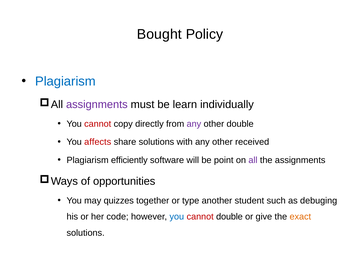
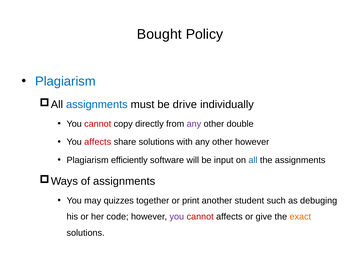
assignments at (97, 105) colour: purple -> blue
learn: learn -> drive
other received: received -> however
point: point -> input
all colour: purple -> blue
of opportunities: opportunities -> assignments
type: type -> print
you at (177, 217) colour: blue -> purple
cannot double: double -> affects
